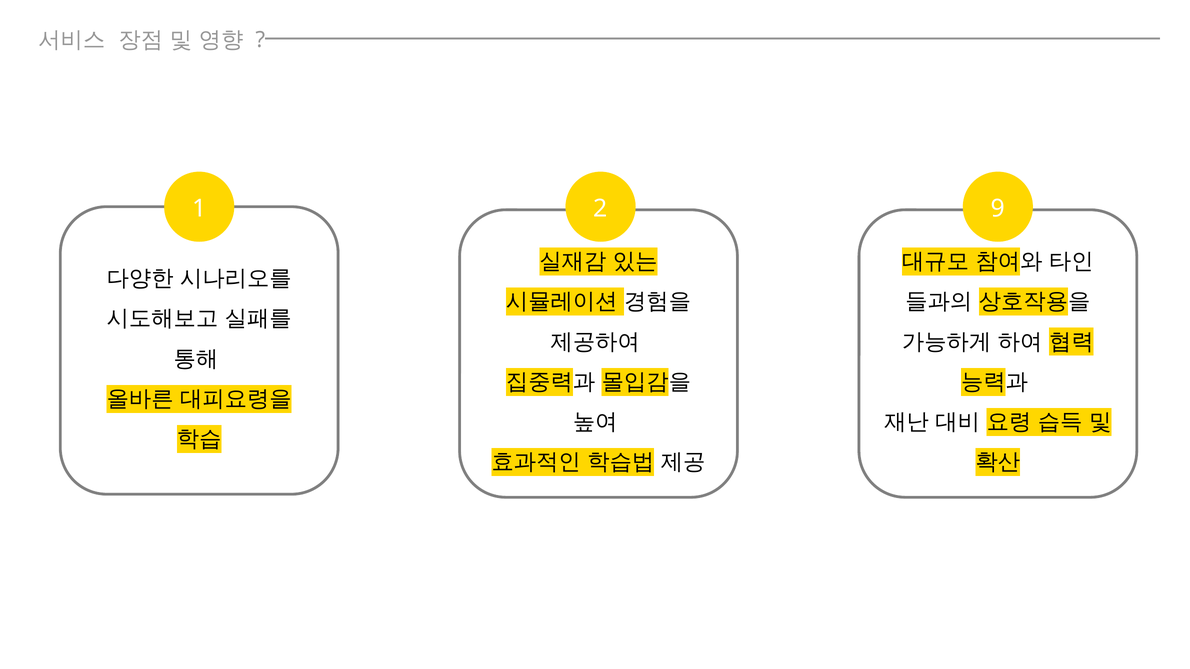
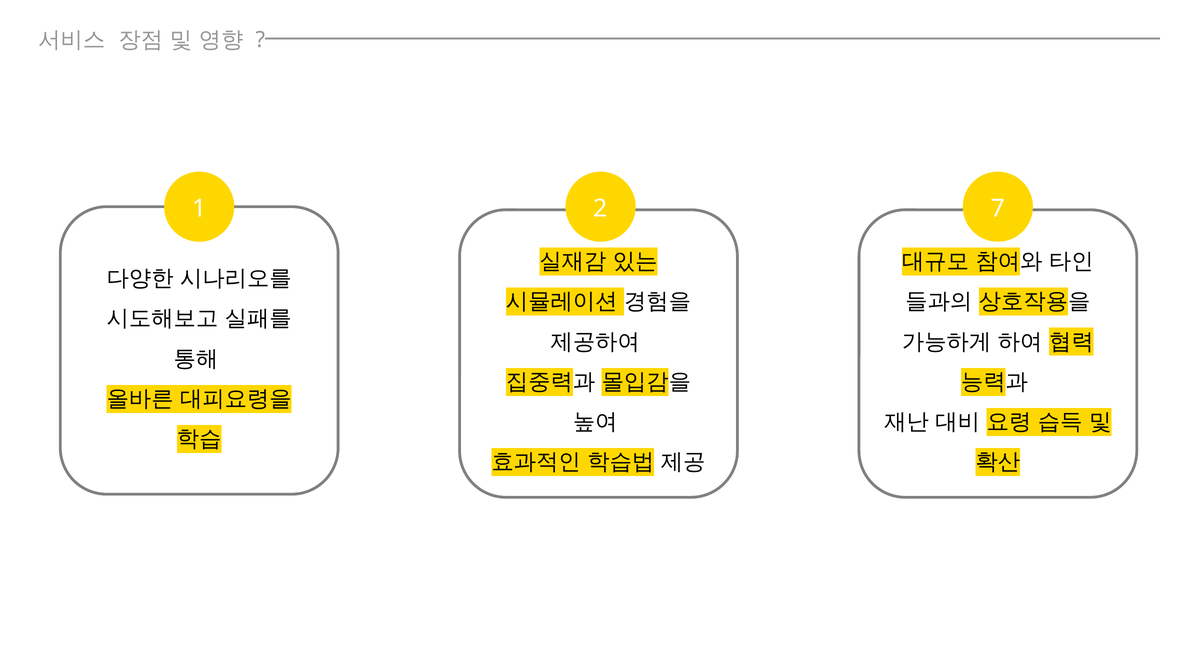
9: 9 -> 7
